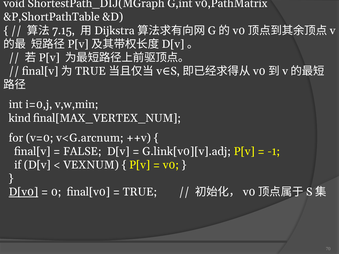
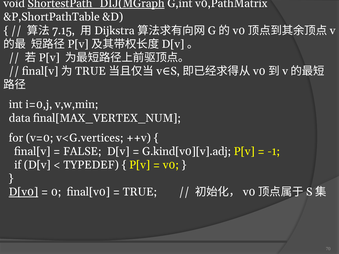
ShortestPath_DIJ(MGraph underline: none -> present
kind: kind -> data
v<G.arcnum: v<G.arcnum -> v<G.vertices
G.link[v0][v].adj: G.link[v0][v].adj -> G.kind[v0][v].adj
VEXNUM: VEXNUM -> TYPEDEF
